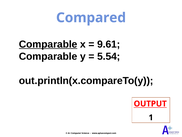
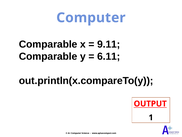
Compared at (91, 18): Compared -> Computer
Comparable at (48, 44) underline: present -> none
9.61: 9.61 -> 9.11
5.54: 5.54 -> 6.11
